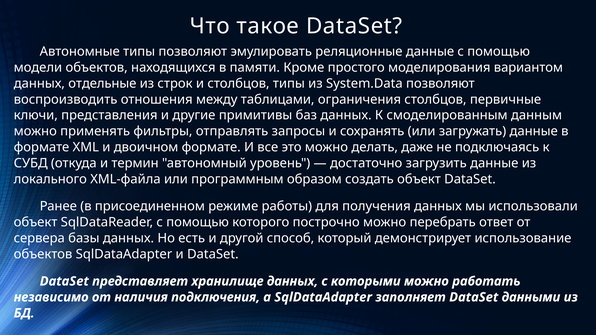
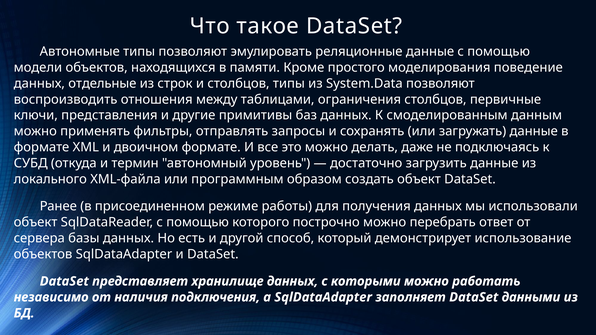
вариантом: вариантом -> поведение
